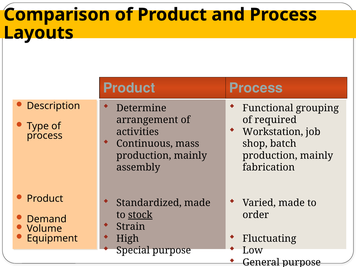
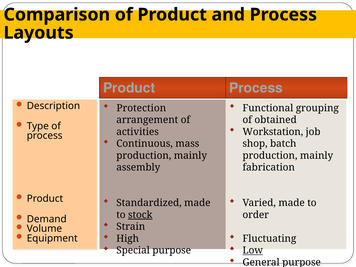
Determine: Determine -> Protection
required: required -> obtained
Low underline: none -> present
